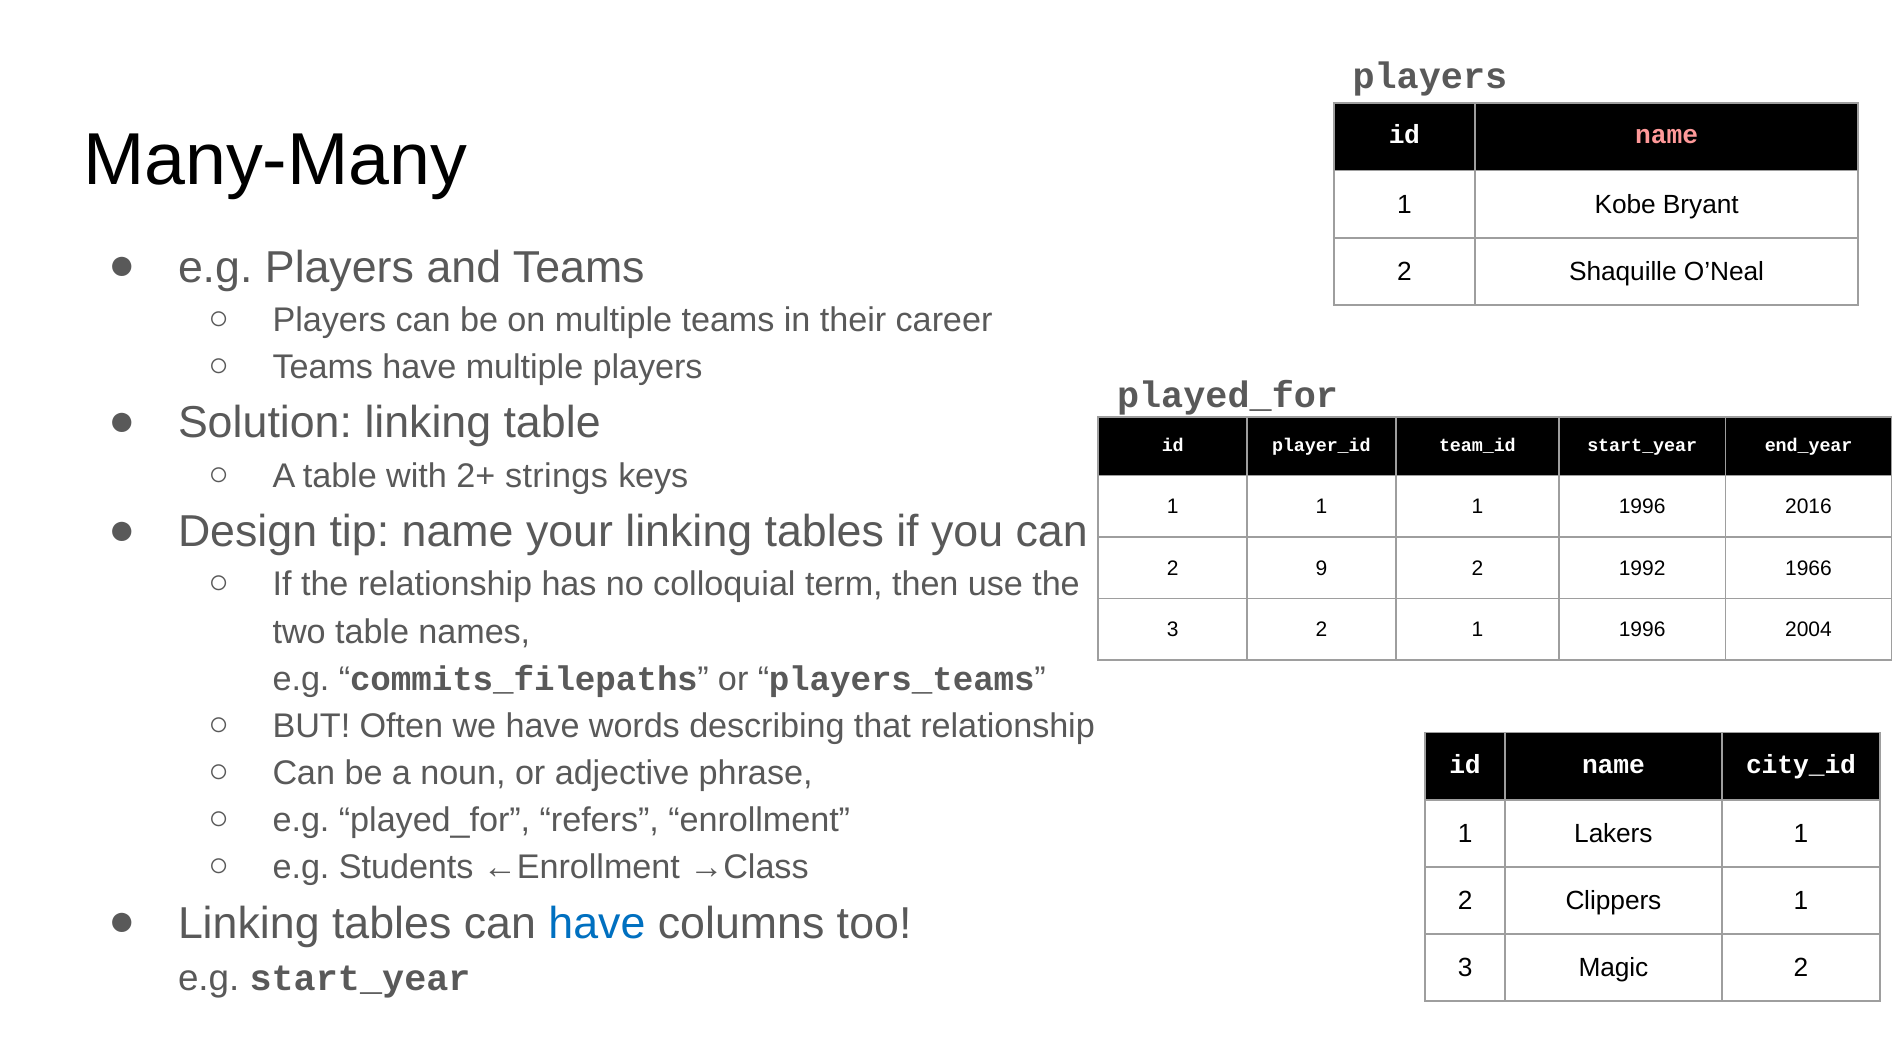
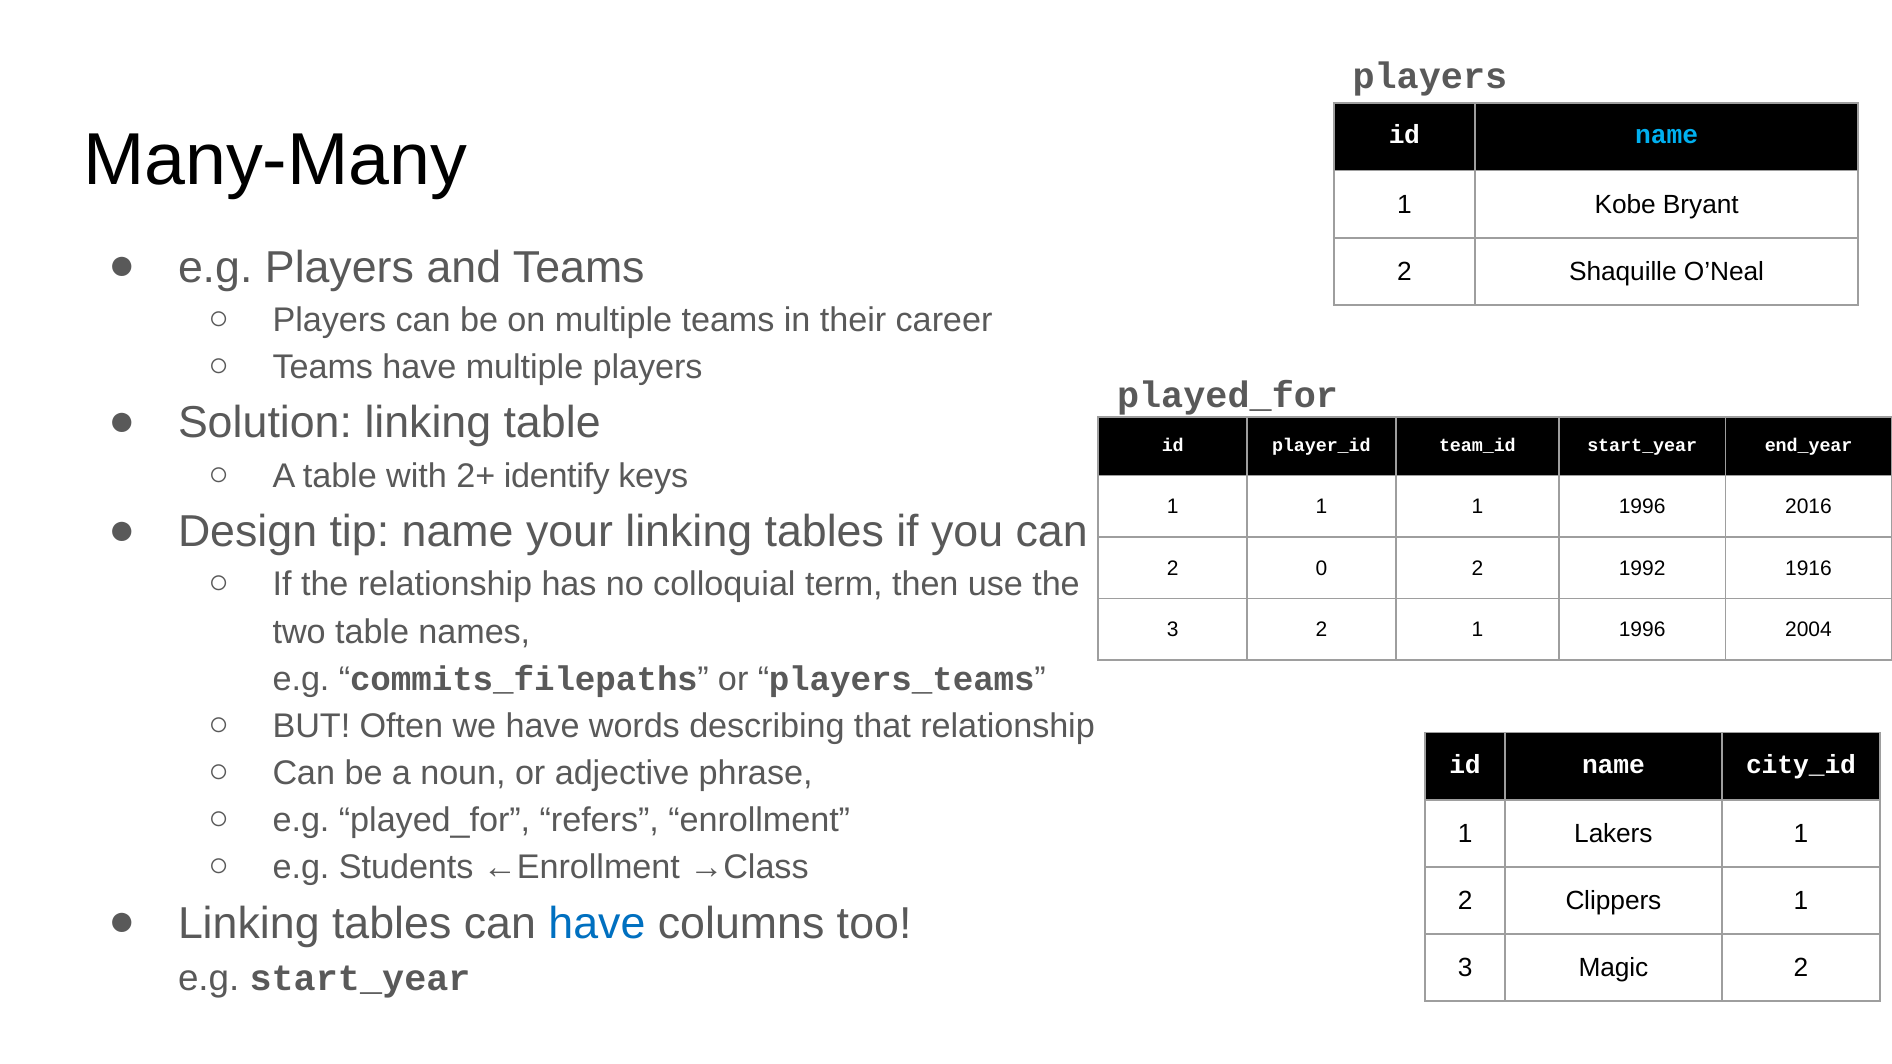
name at (1667, 135) colour: pink -> light blue
strings: strings -> identify
9: 9 -> 0
1966: 1966 -> 1916
